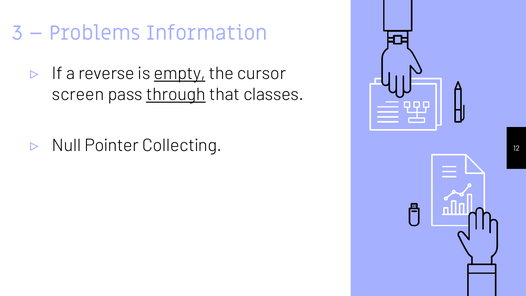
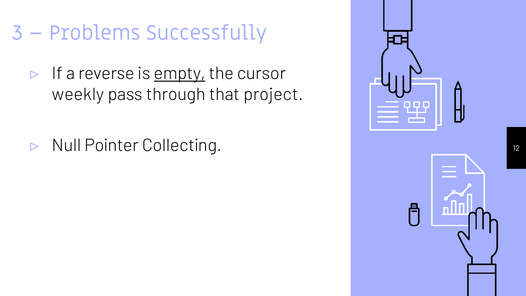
Information: Information -> Successfully
screen: screen -> weekly
through underline: present -> none
classes: classes -> project
